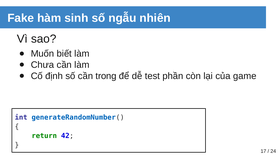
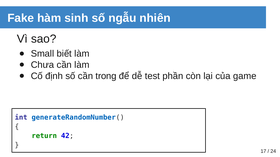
Muốn: Muốn -> Small
